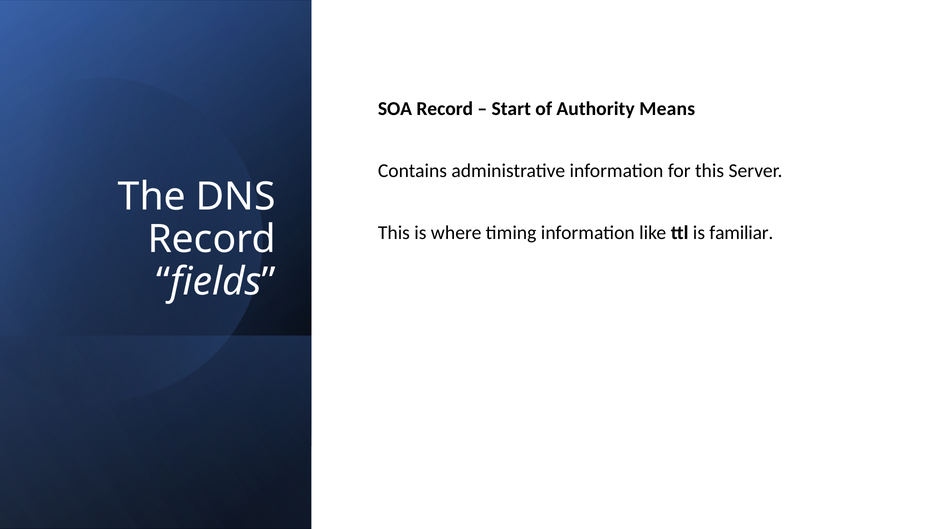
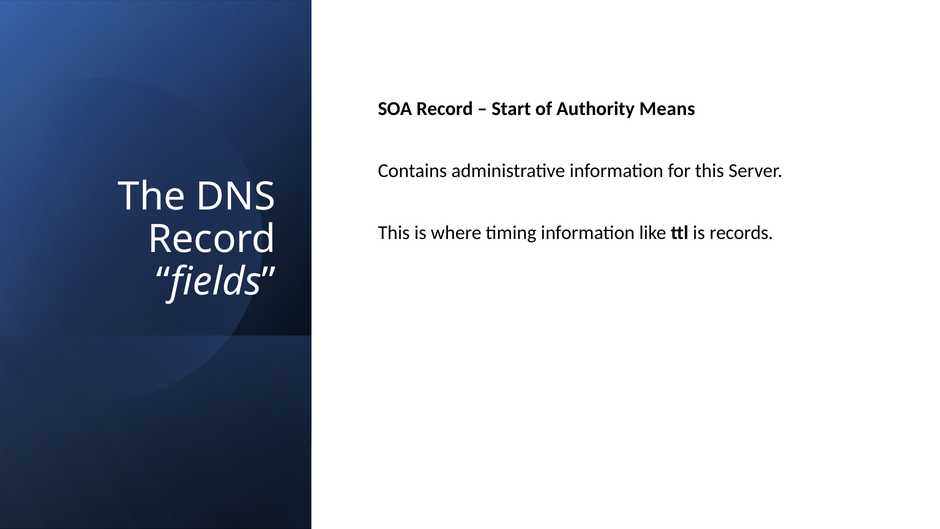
familiar: familiar -> records
